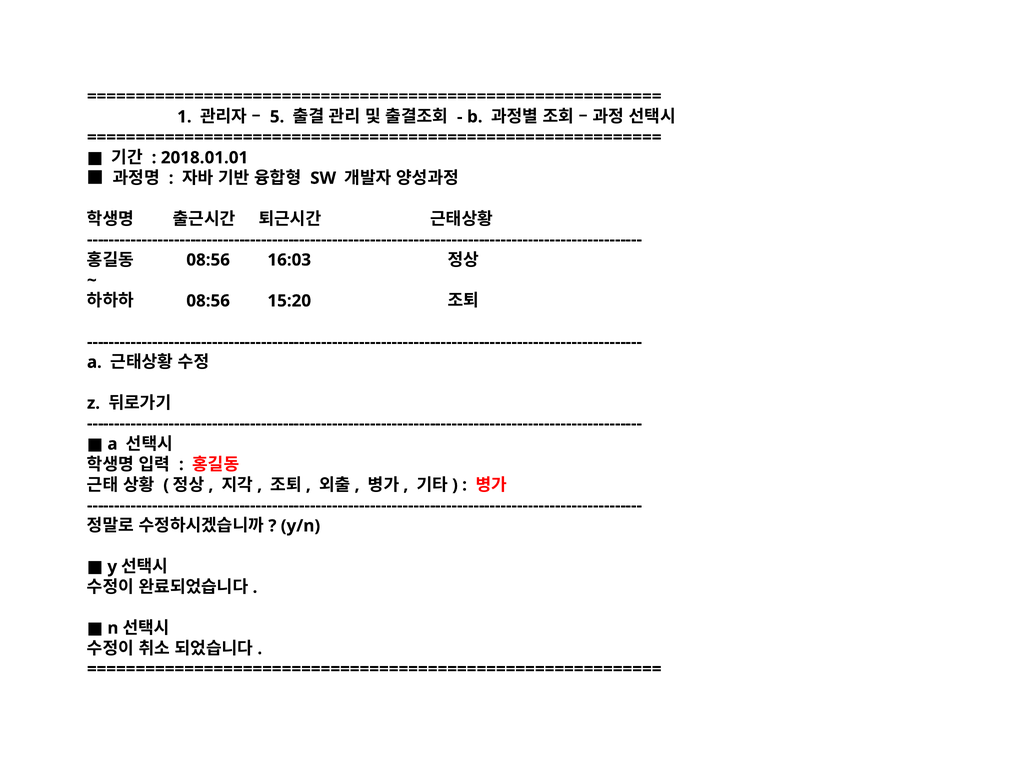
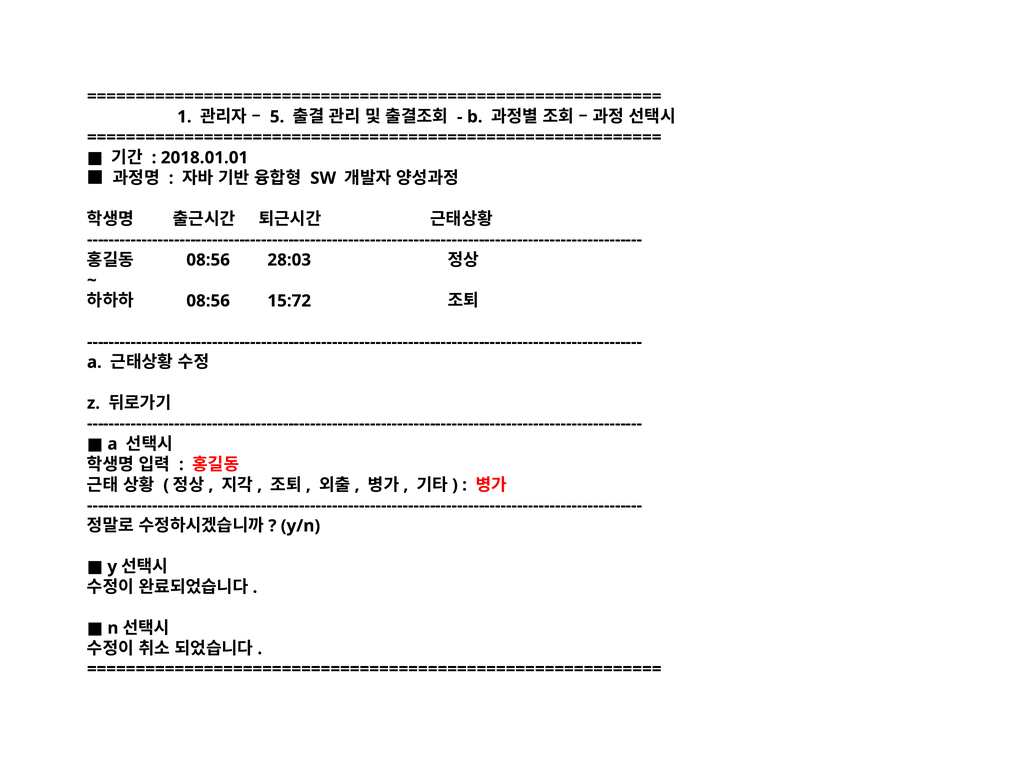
16:03: 16:03 -> 28:03
15:20: 15:20 -> 15:72
